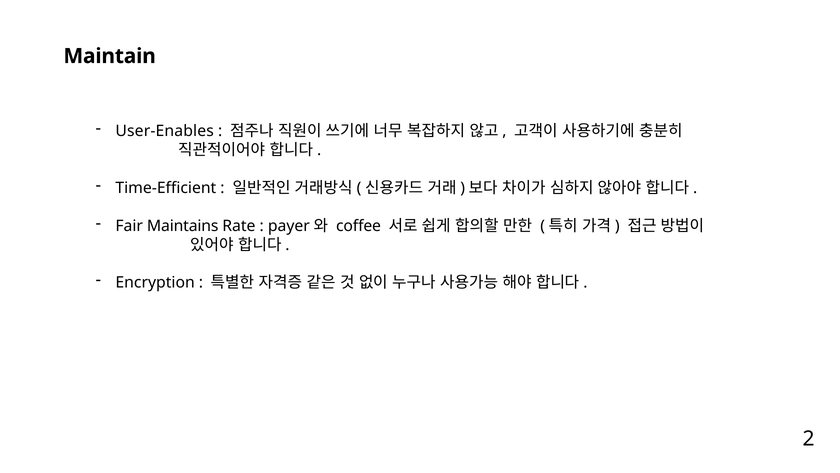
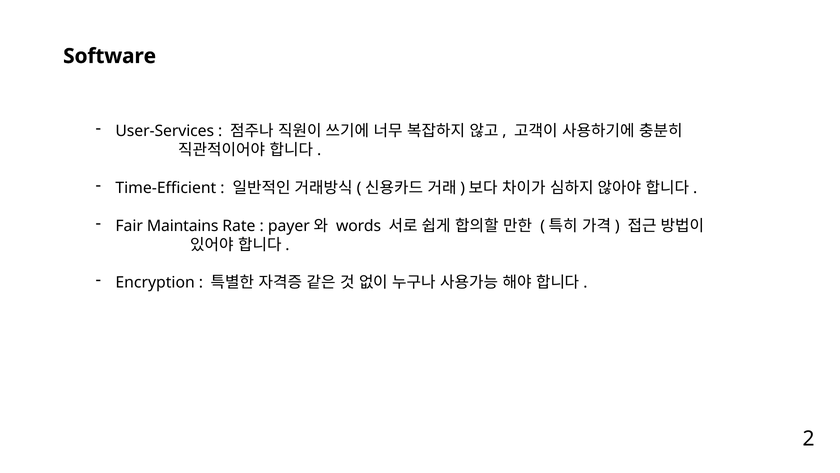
Maintain: Maintain -> Software
User-Enables: User-Enables -> User-Services
coffee: coffee -> words
